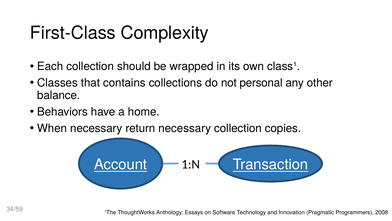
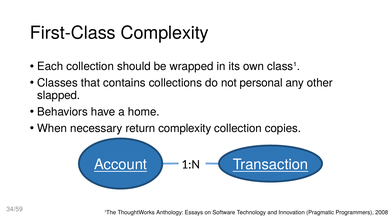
balance: balance -> slapped
return necessary: necessary -> complexity
